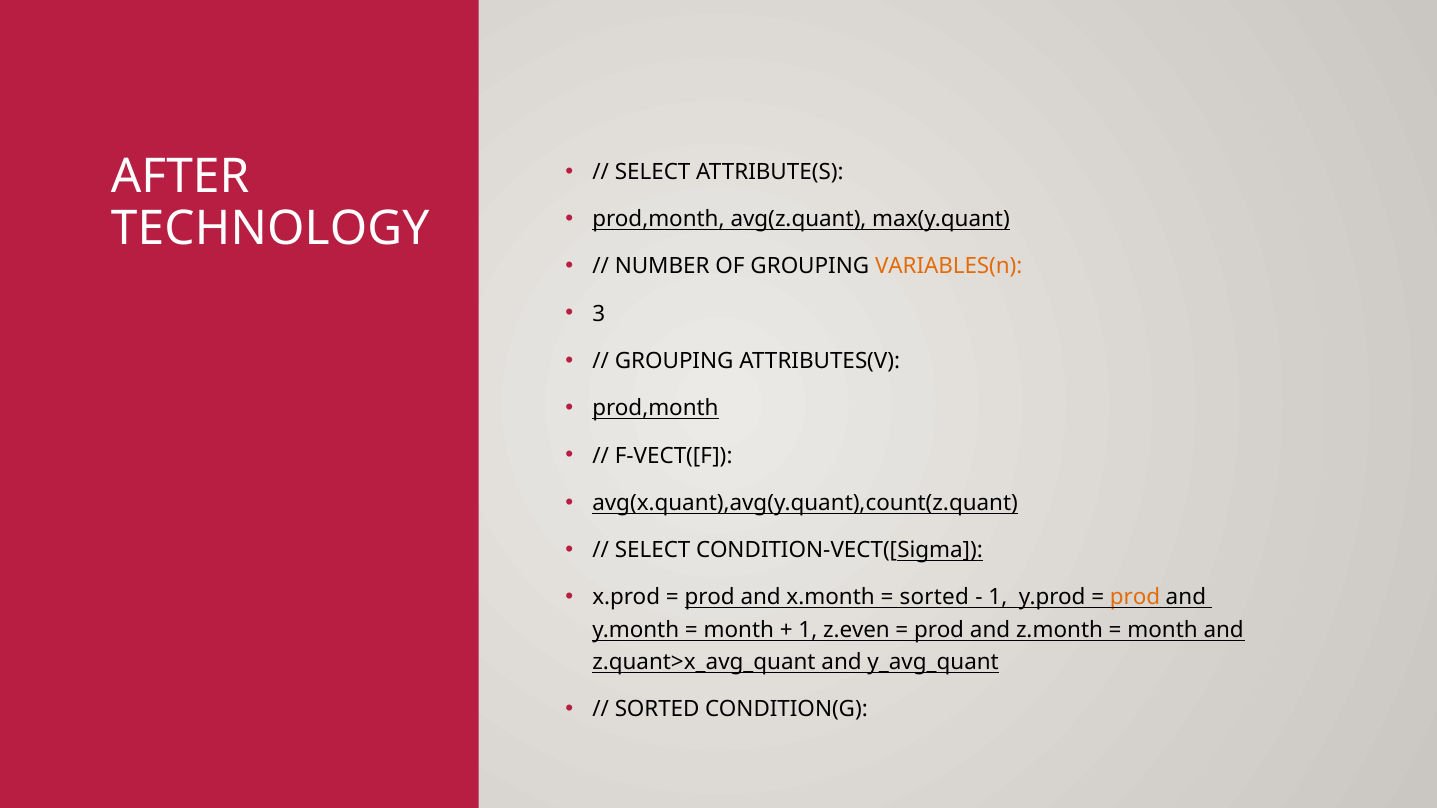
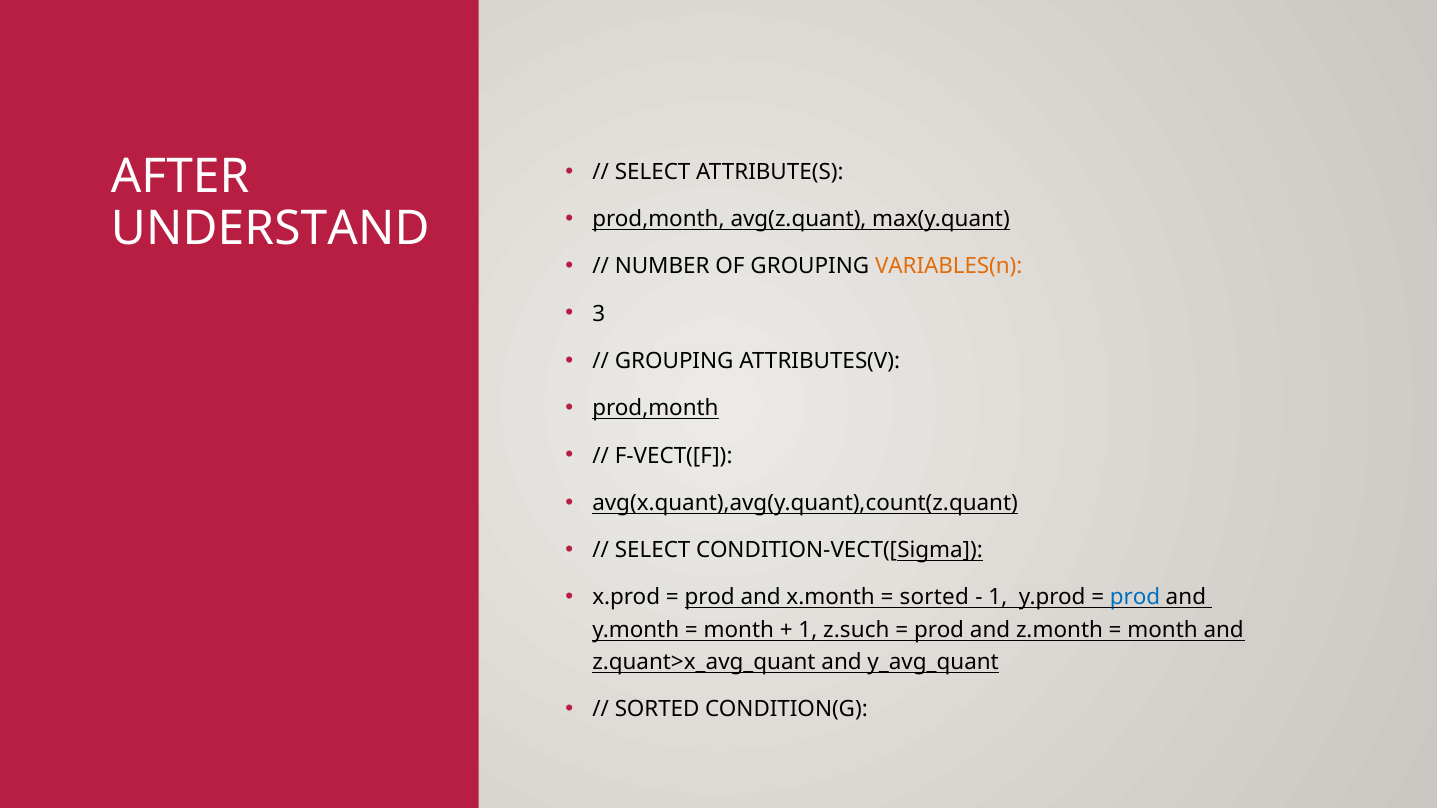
TECHNOLOGY: TECHNOLOGY -> UNDERSTAND
prod at (1135, 598) colour: orange -> blue
z.even: z.even -> z.such
